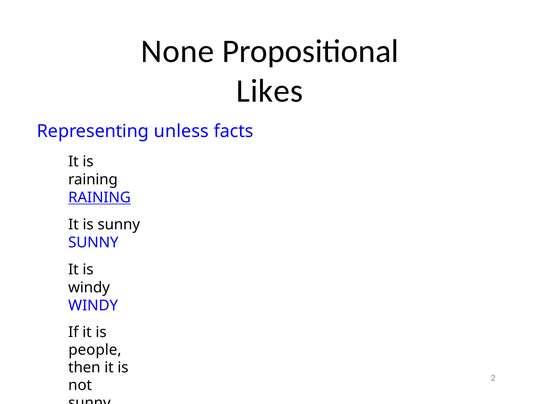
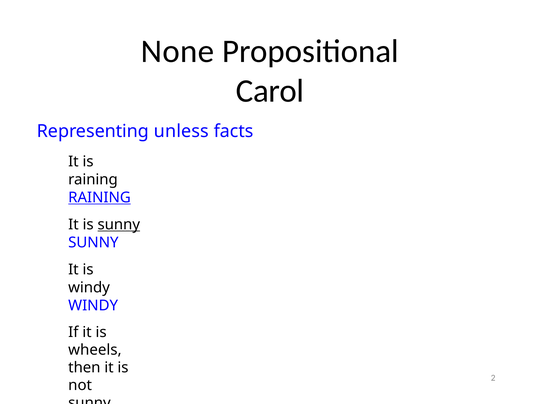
Likes: Likes -> Carol
sunny at (119, 225) underline: none -> present
people: people -> wheels
